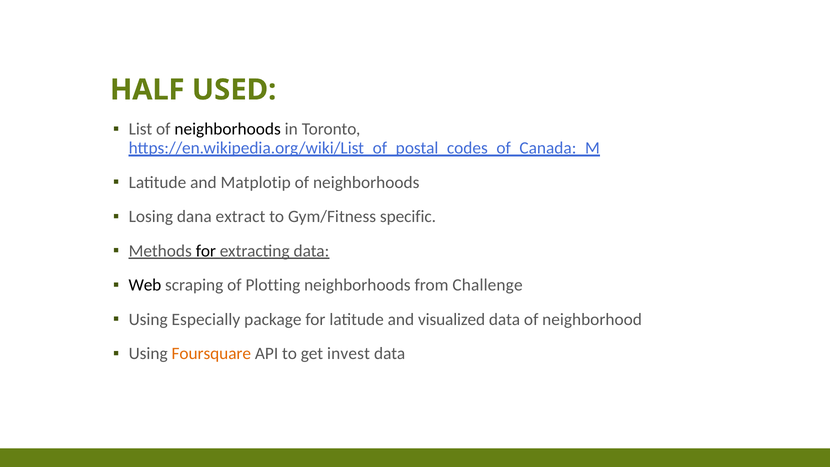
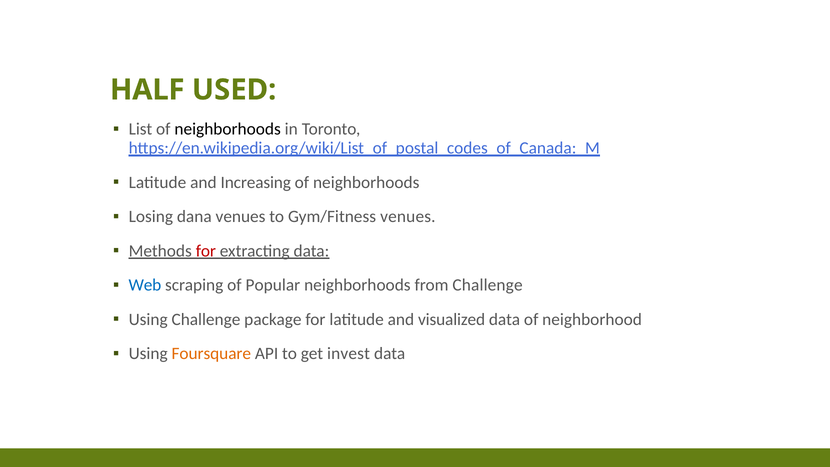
Matplotip: Matplotip -> Increasing
dana extract: extract -> venues
Gym/Fitness specific: specific -> venues
for at (206, 251) colour: black -> red
Web colour: black -> blue
Plotting: Plotting -> Popular
Using Especially: Especially -> Challenge
